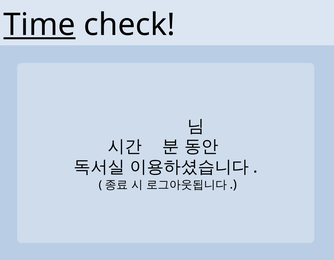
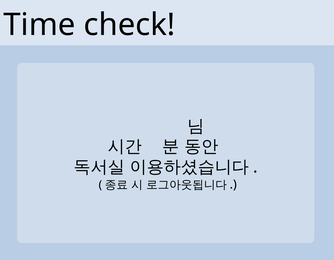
Time underline: present -> none
